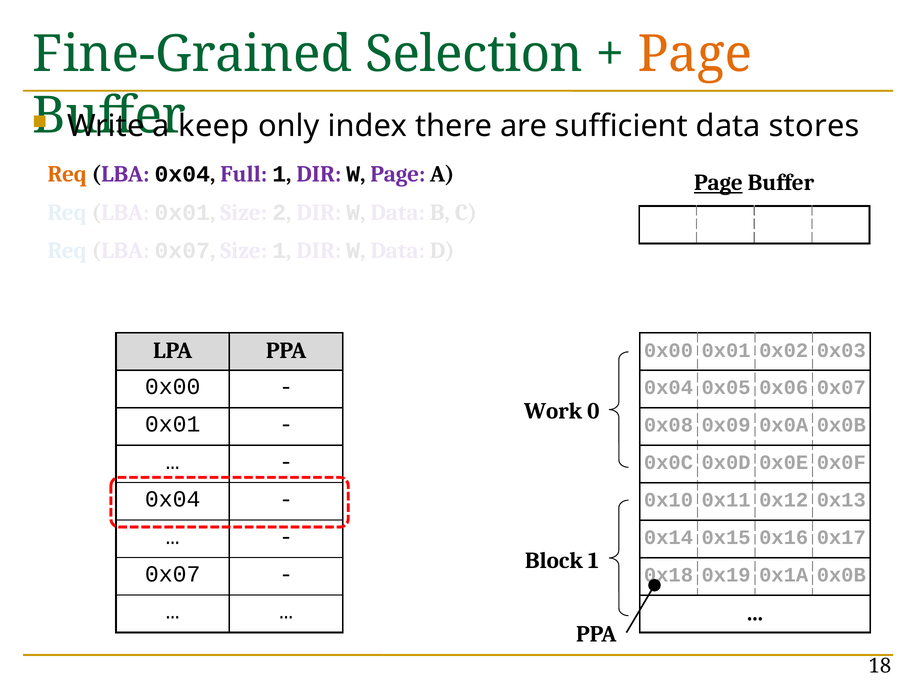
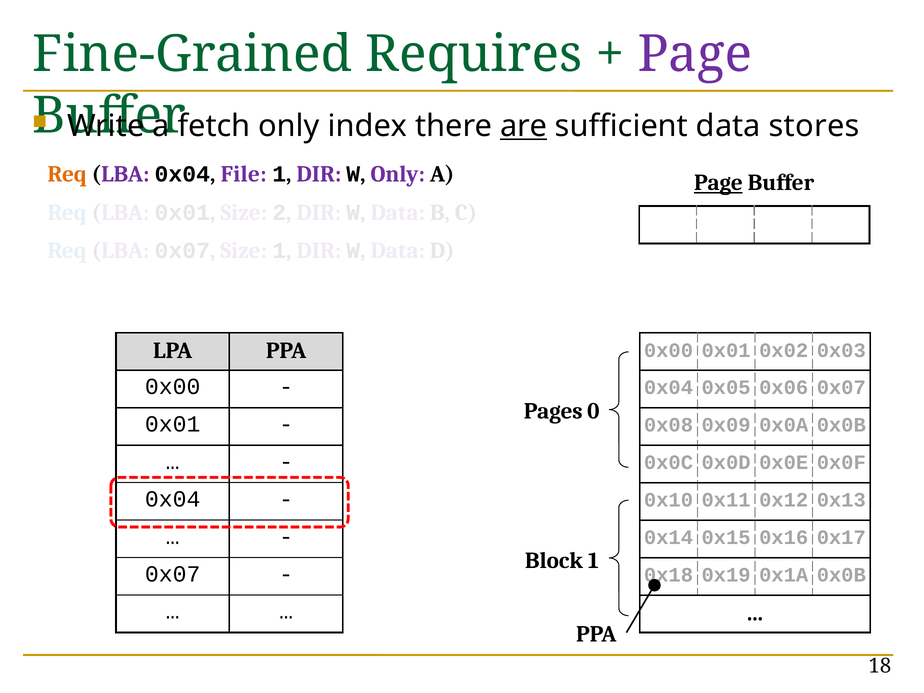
Selection: Selection -> Requires
Page at (695, 54) colour: orange -> purple
keep: keep -> fetch
are underline: none -> present
Full: Full -> File
W Page: Page -> Only
Work: Work -> Pages
